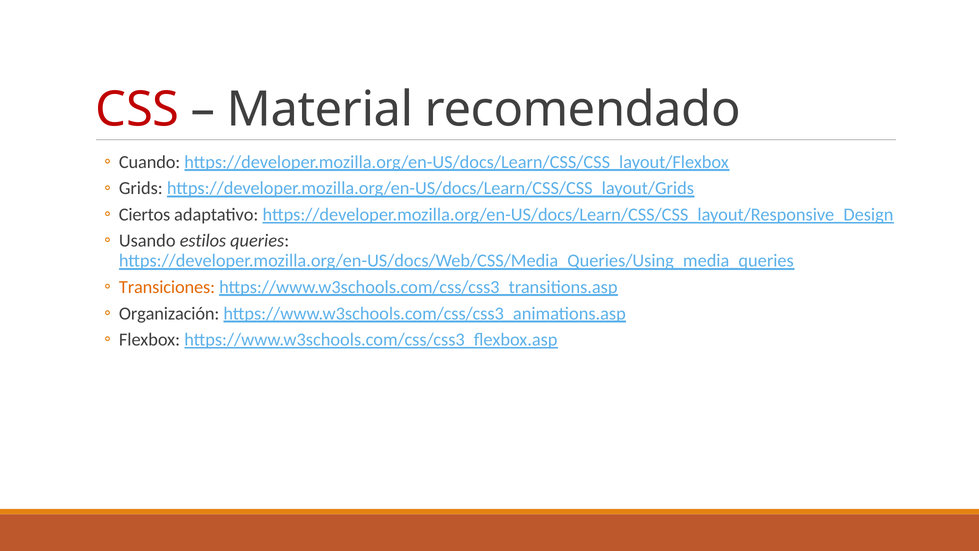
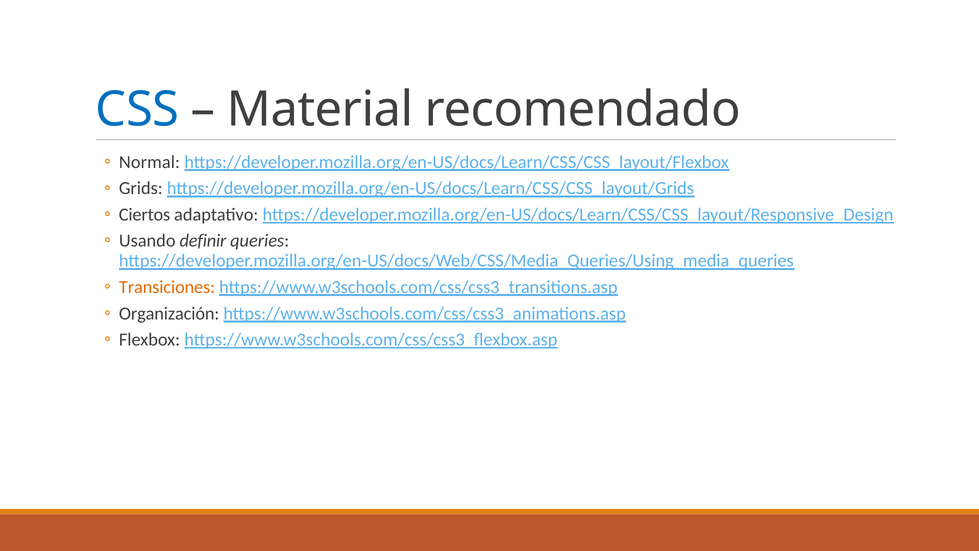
CSS colour: red -> blue
Cuando: Cuando -> Normal
estilos: estilos -> definir
